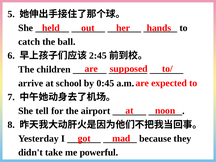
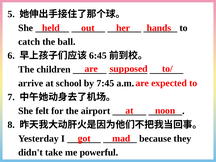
2:45: 2:45 -> 6:45
0:45: 0:45 -> 7:45
tell: tell -> felt
